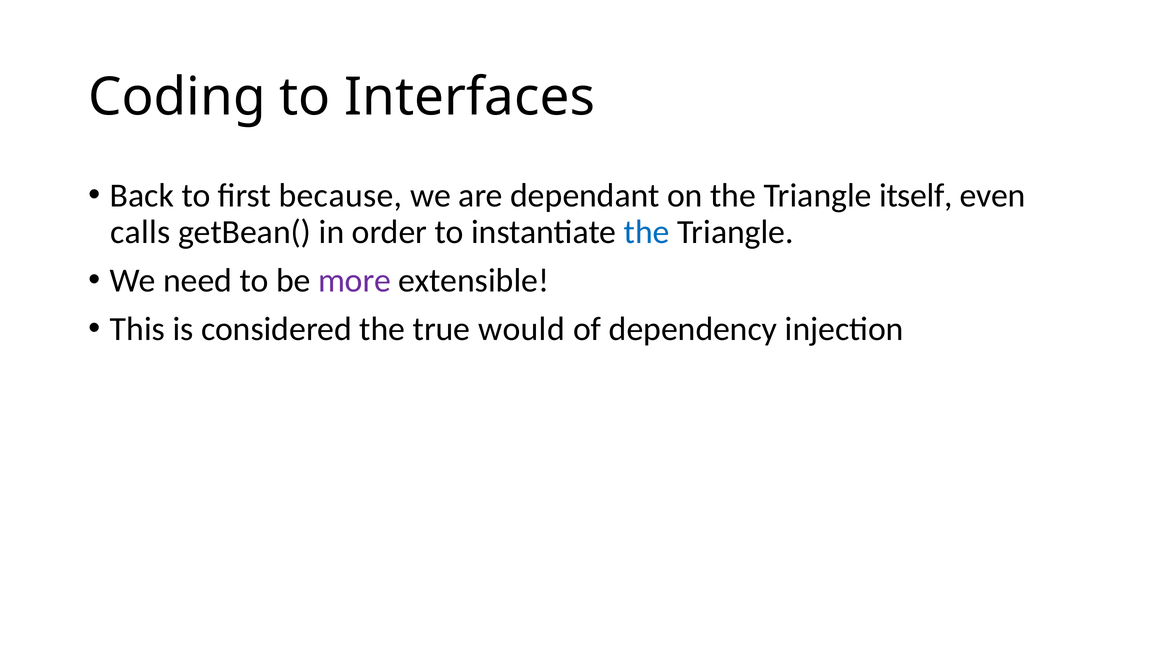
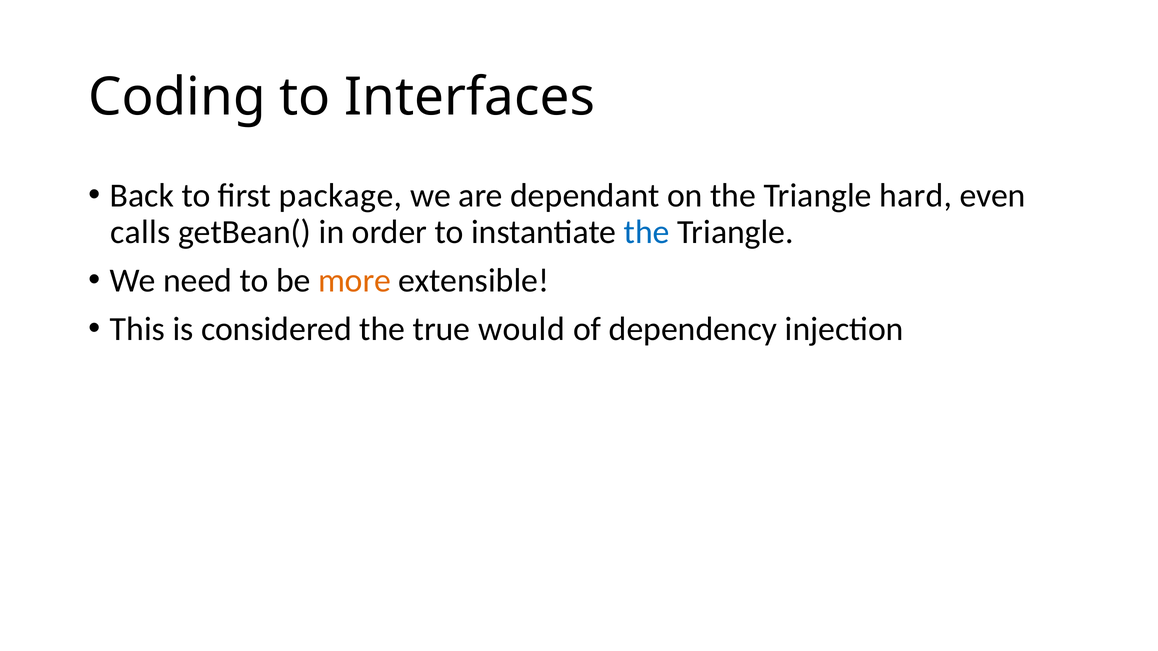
because: because -> package
itself: itself -> hard
more colour: purple -> orange
